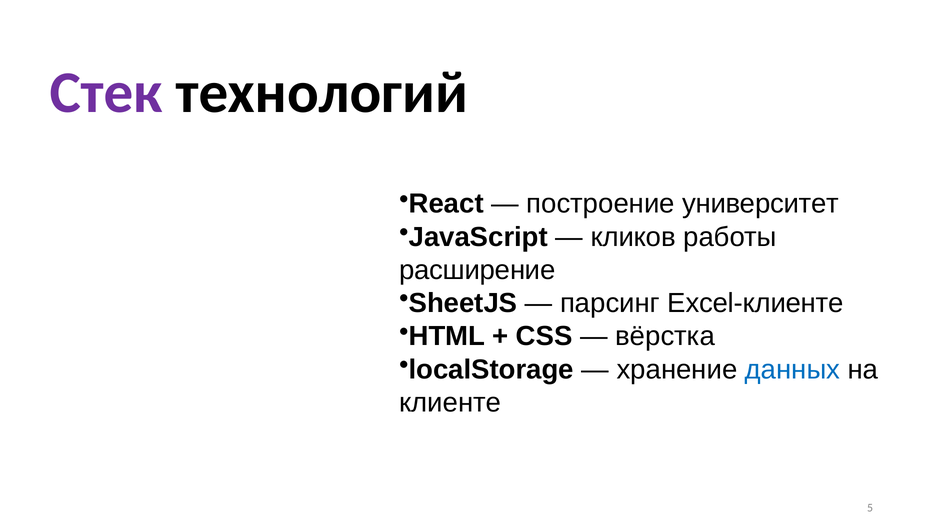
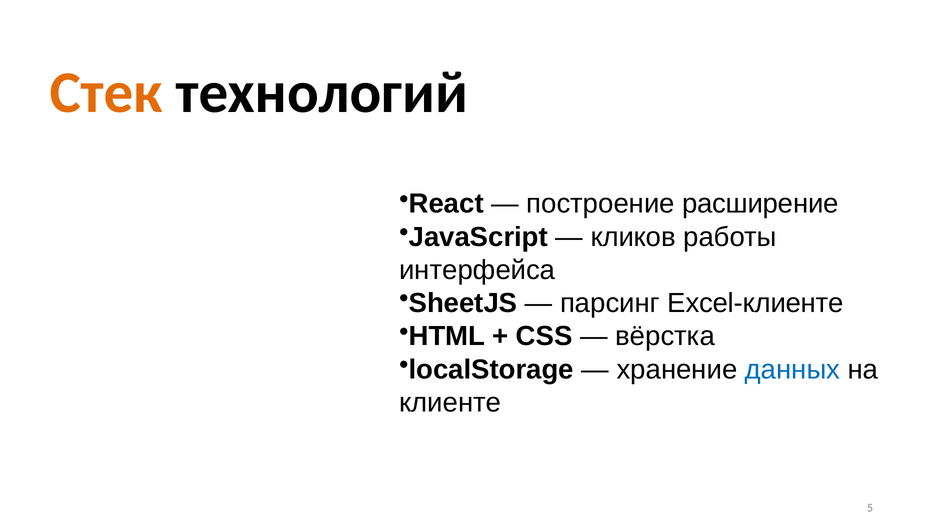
Стек colour: purple -> orange
университет: университет -> расширение
расширение: расширение -> интерфейса
